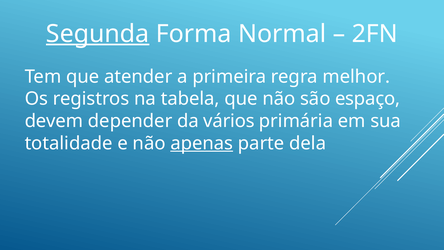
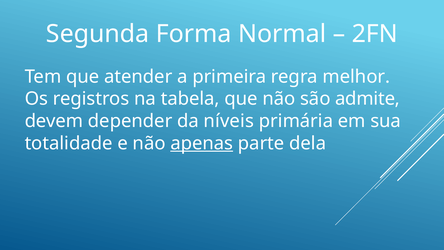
Segunda underline: present -> none
espaço: espaço -> admite
vários: vários -> níveis
